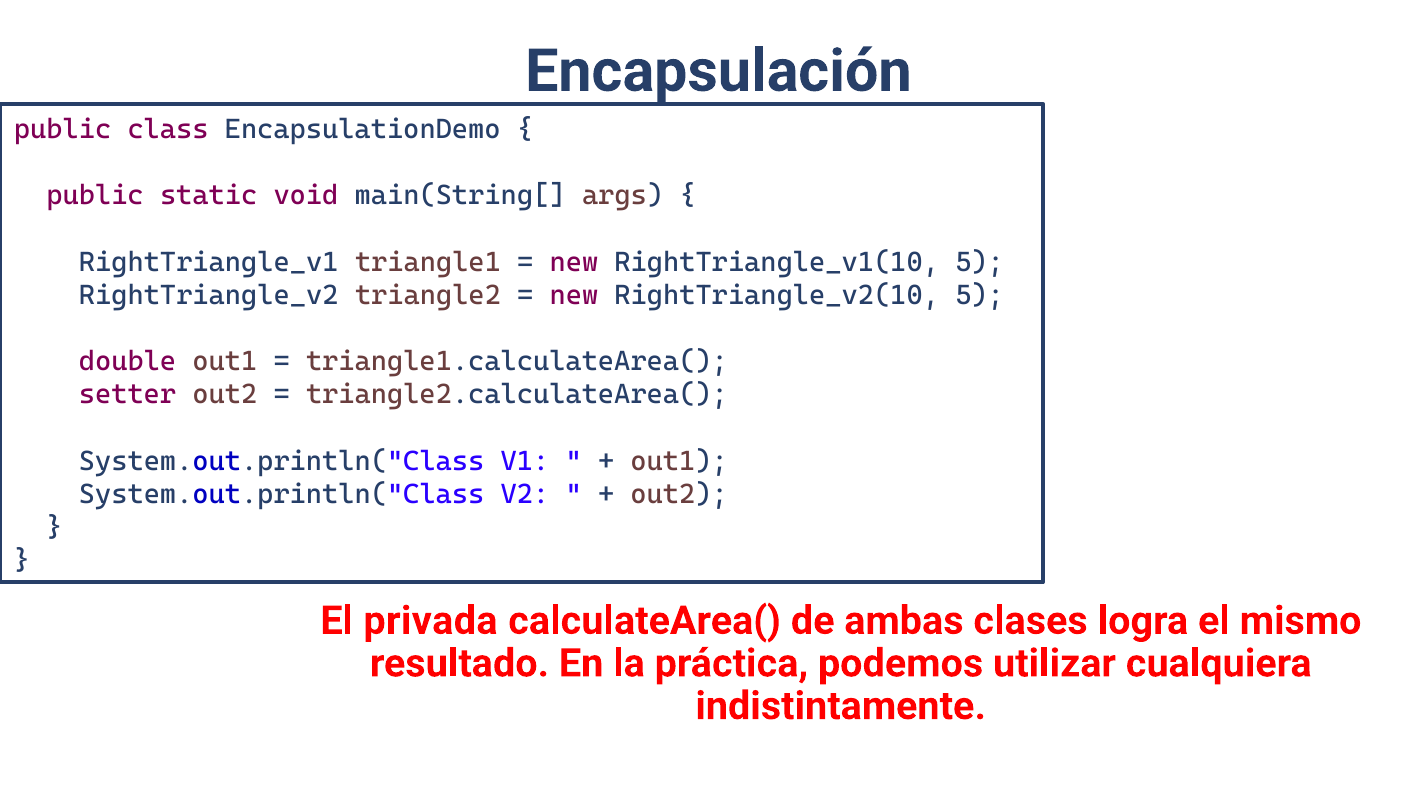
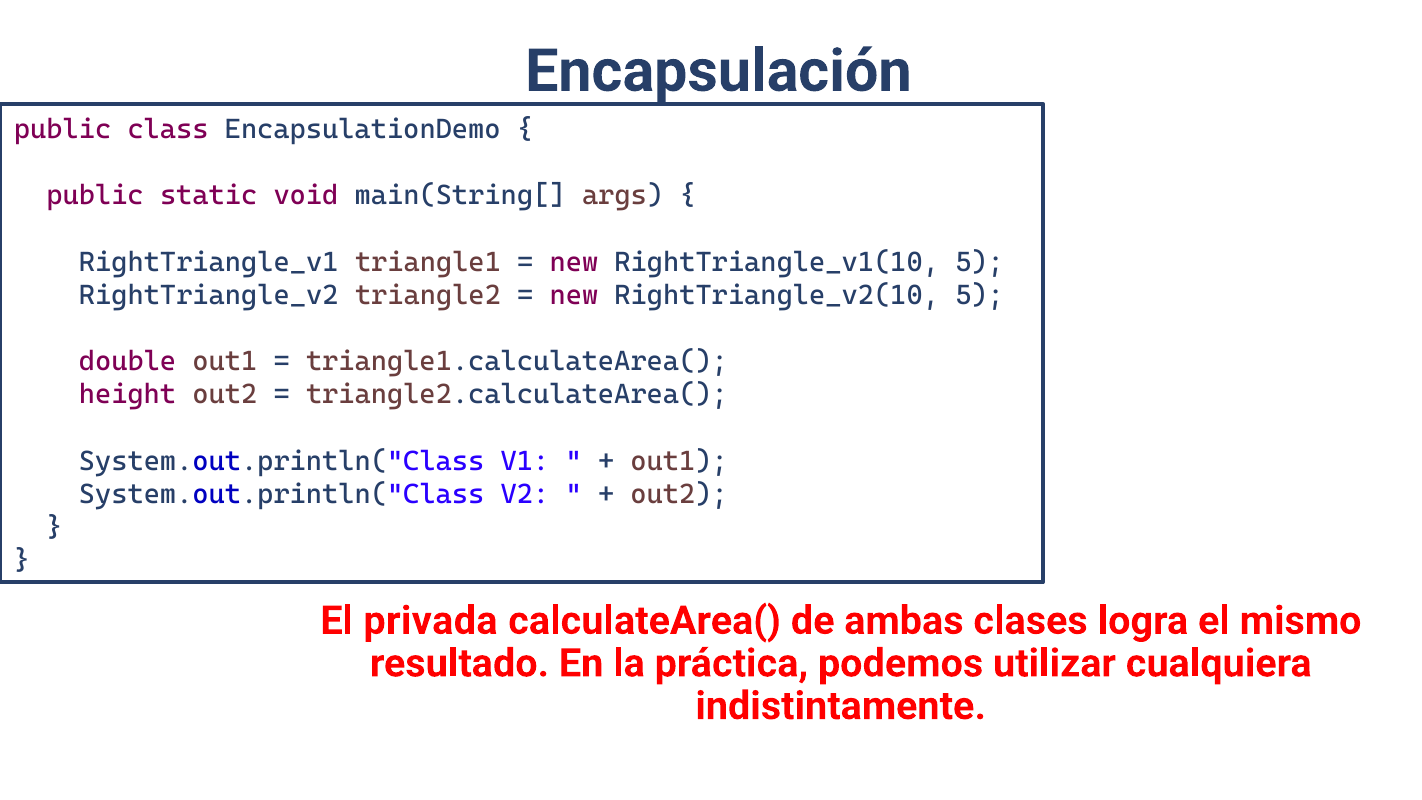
setter: setter -> height
